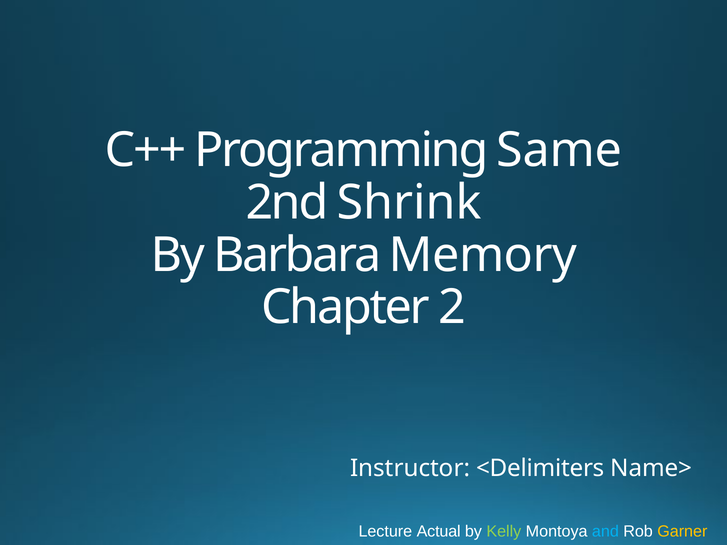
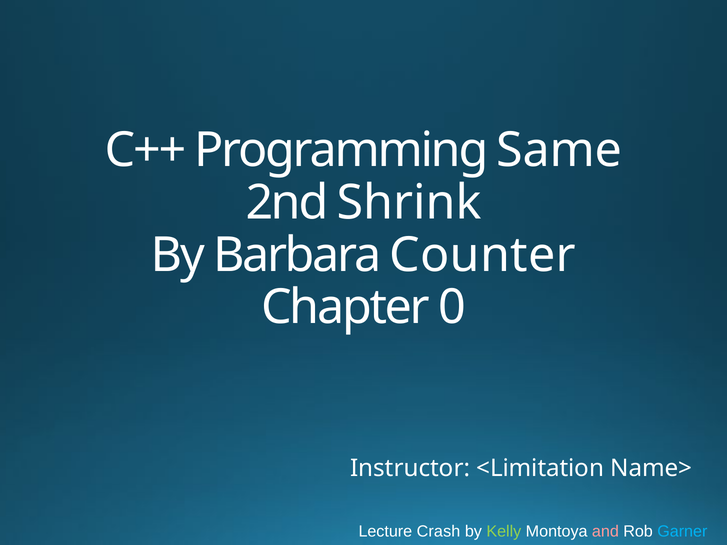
Memory: Memory -> Counter
2: 2 -> 0
<Delimiters: <Delimiters -> <Limitation
Actual: Actual -> Crash
and colour: light blue -> pink
Garner colour: yellow -> light blue
